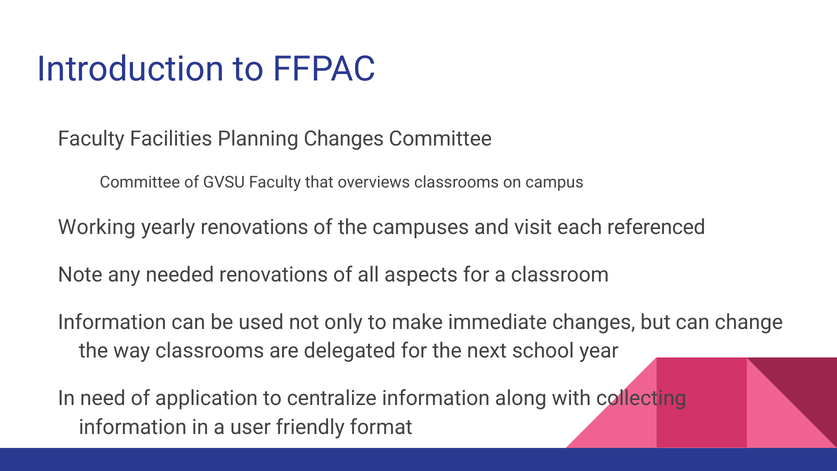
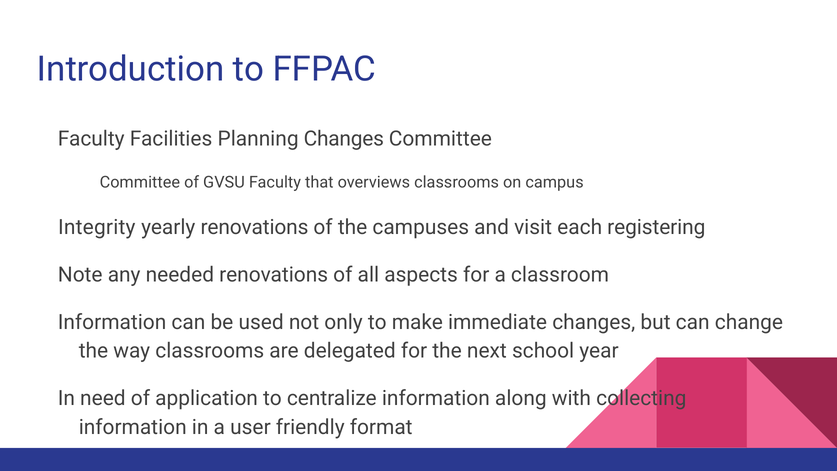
Working: Working -> Integrity
referenced: referenced -> registering
